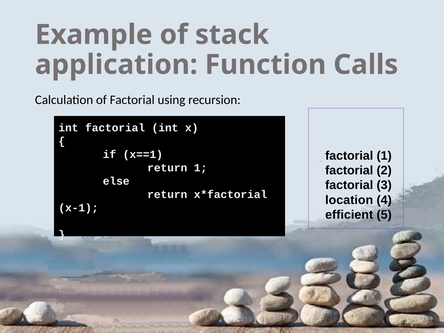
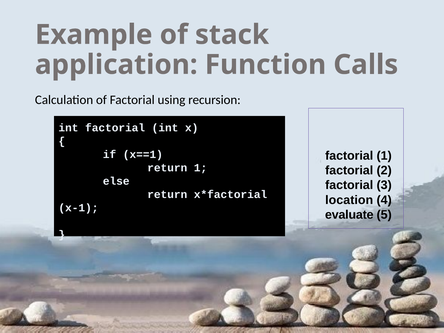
efficient: efficient -> evaluate
